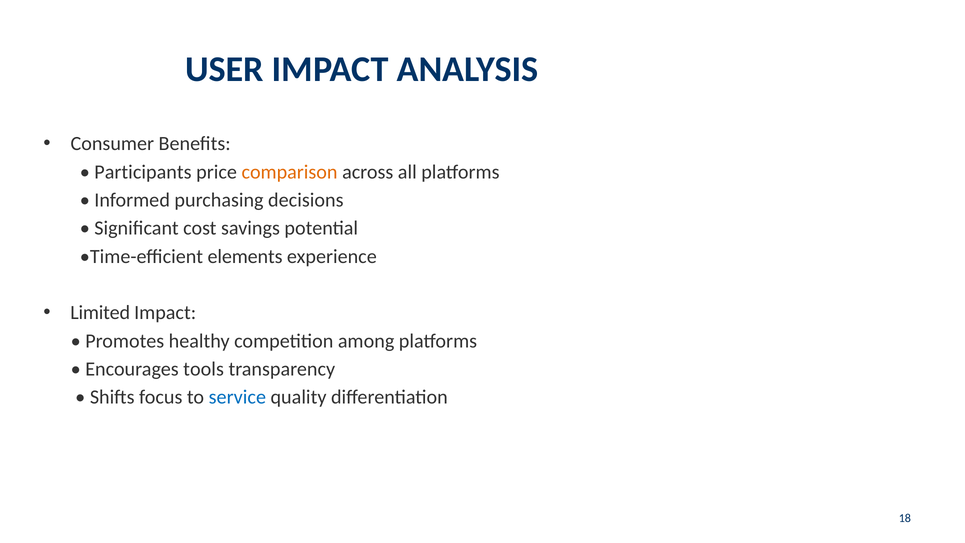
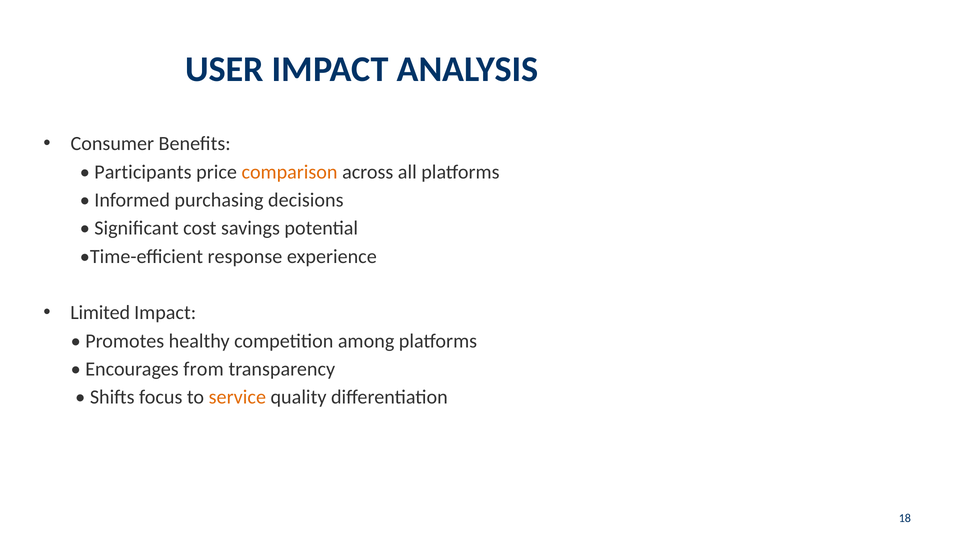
elements: elements -> response
tools: tools -> from
service colour: blue -> orange
